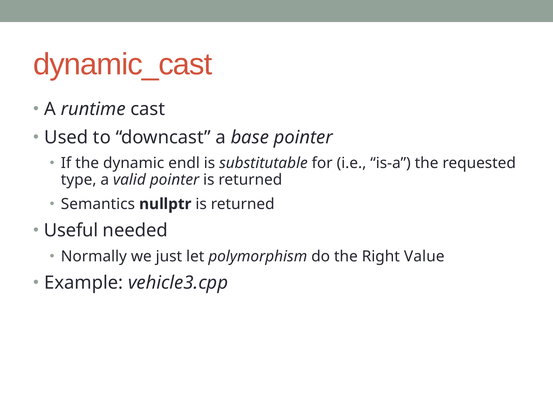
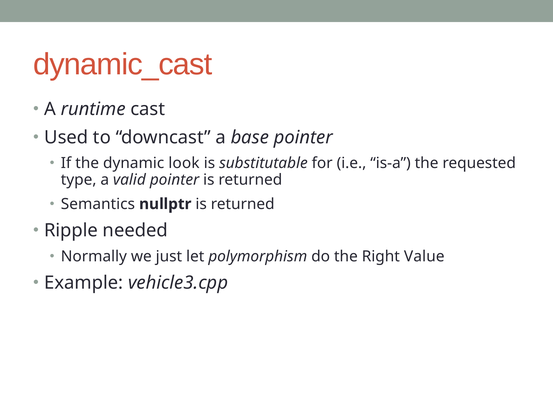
endl: endl -> look
Useful: Useful -> Ripple
